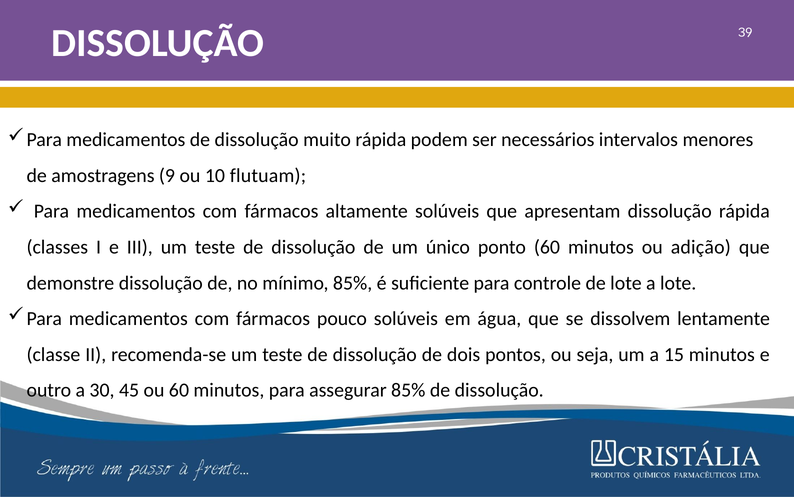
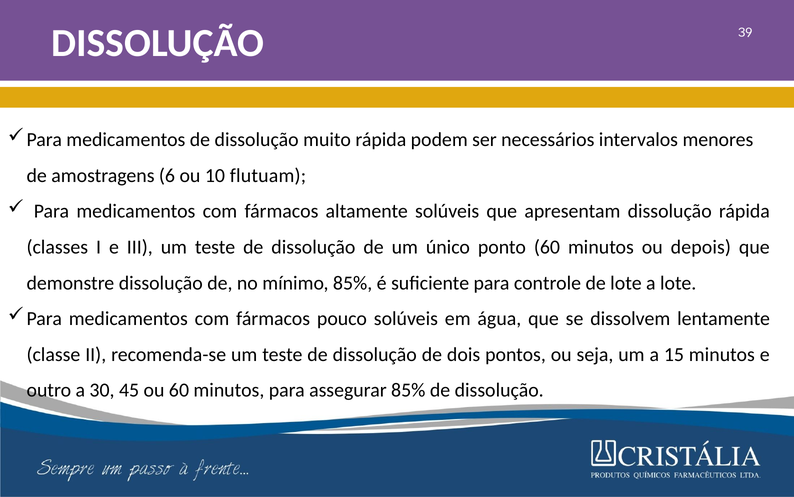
9: 9 -> 6
adição: adição -> depois
